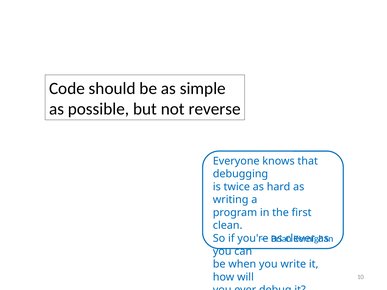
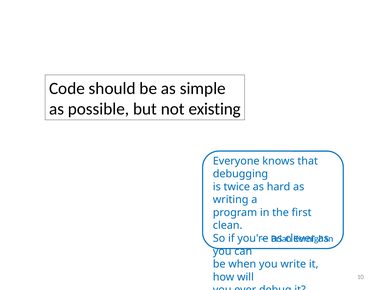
reverse: reverse -> existing
